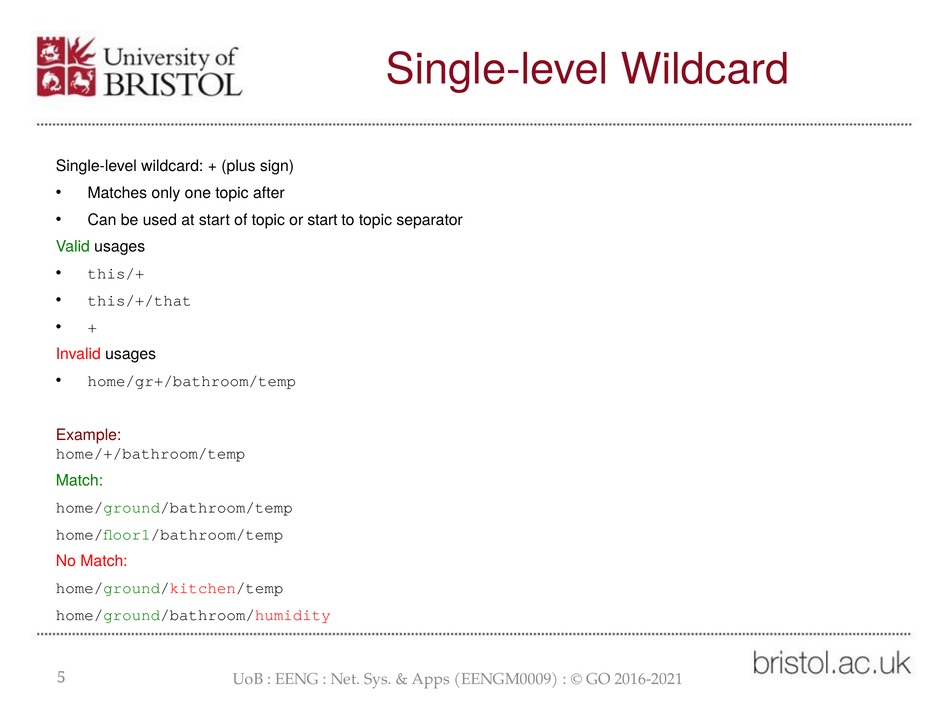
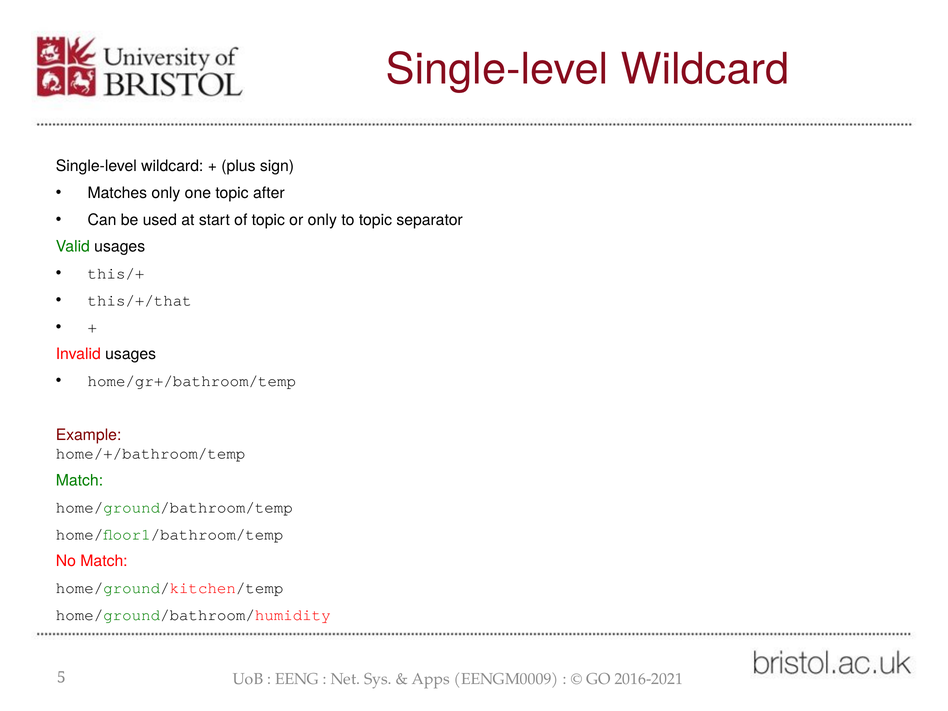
or start: start -> only
